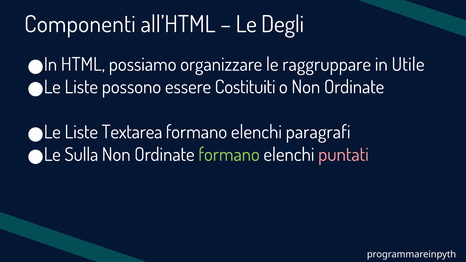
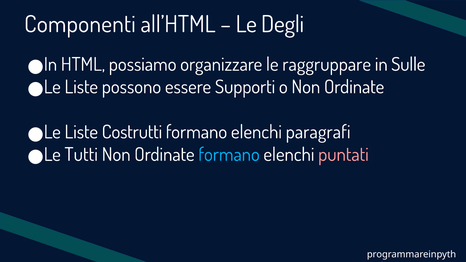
Utile: Utile -> Sulle
Costituiti: Costituiti -> Supporti
Textarea: Textarea -> Costrutti
Sulla: Sulla -> Tutti
formano at (229, 155) colour: light green -> light blue
